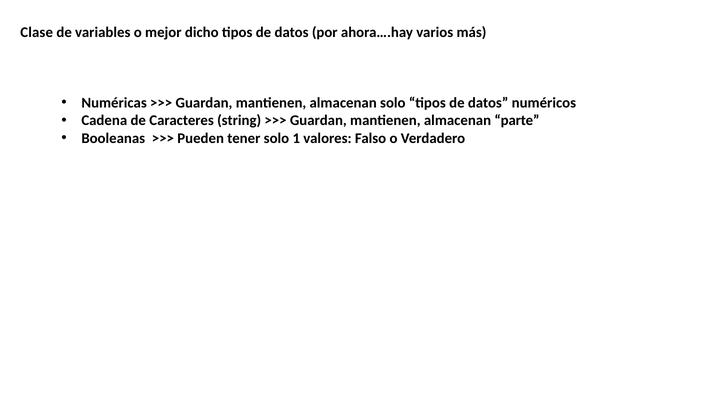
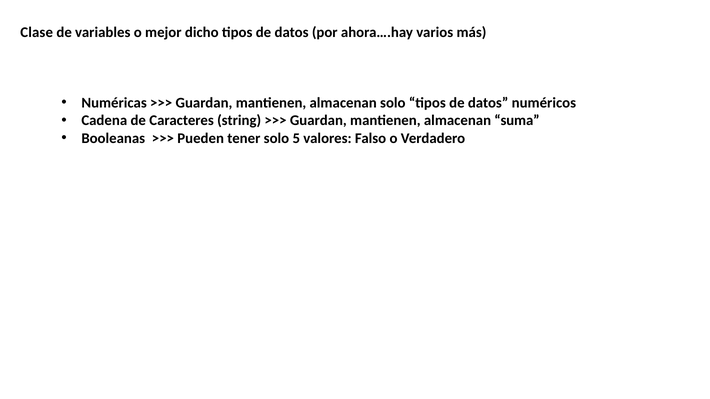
parte: parte -> suma
1: 1 -> 5
